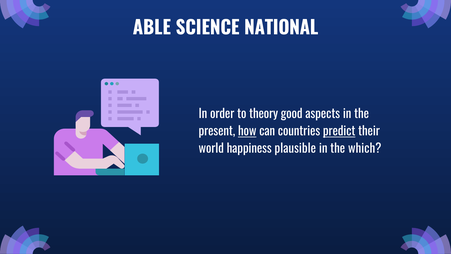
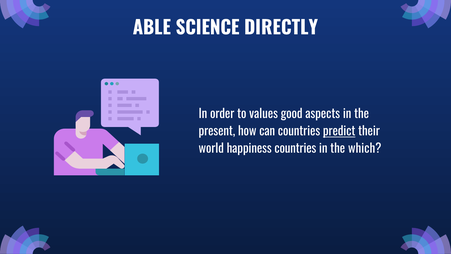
NATIONAL: NATIONAL -> DIRECTLY
theory: theory -> values
how underline: present -> none
happiness plausible: plausible -> countries
